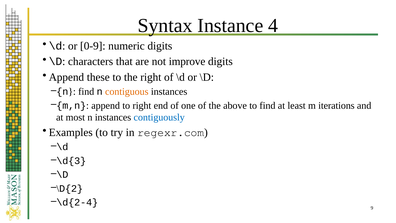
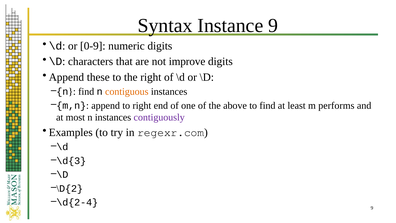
Instance 4: 4 -> 9
iterations: iterations -> performs
contiguously colour: blue -> purple
